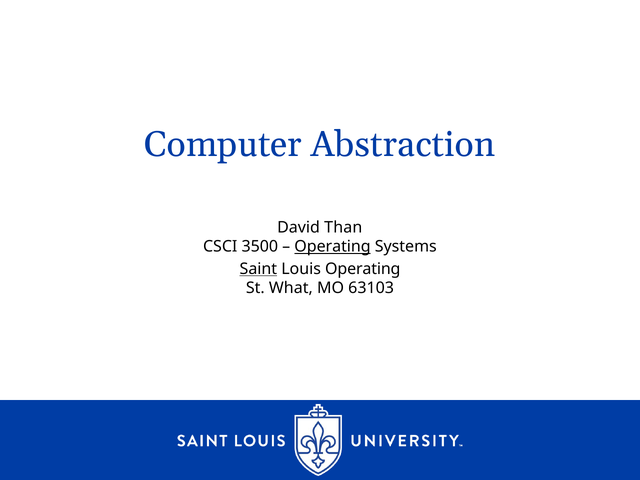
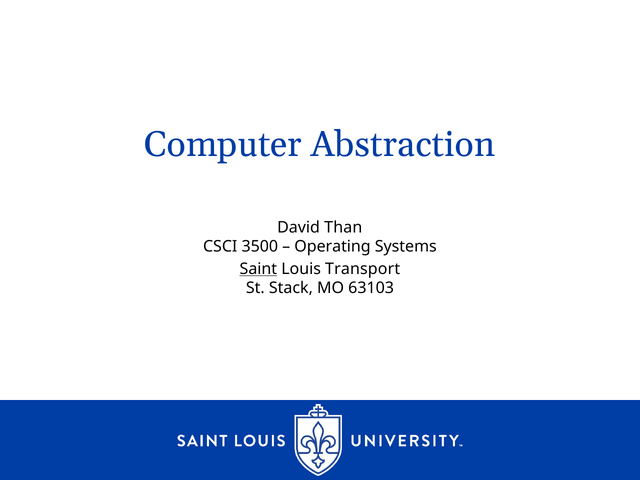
Operating at (333, 246) underline: present -> none
Louis Operating: Operating -> Transport
What: What -> Stack
